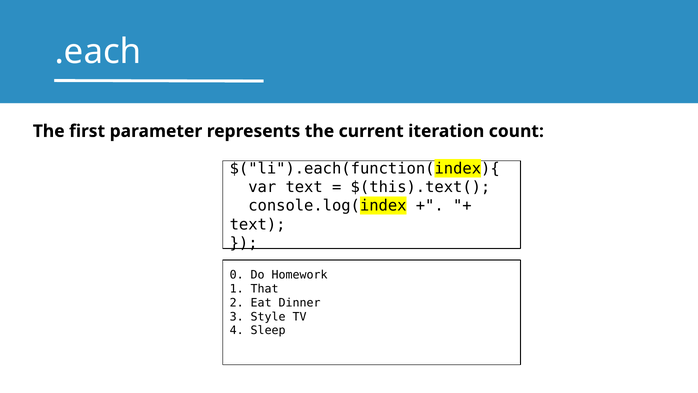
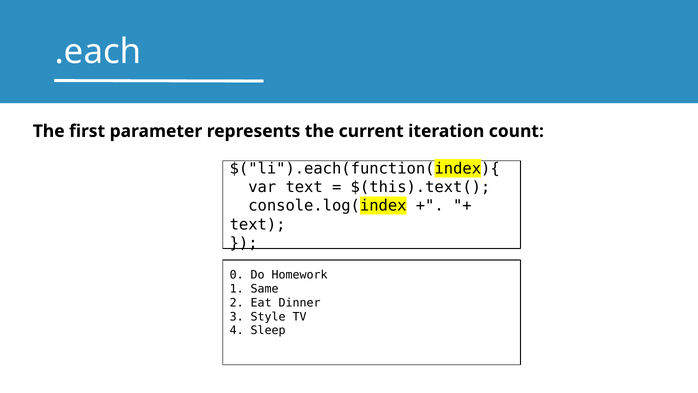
That: That -> Same
